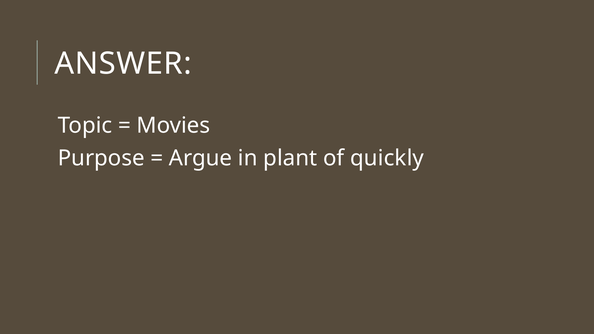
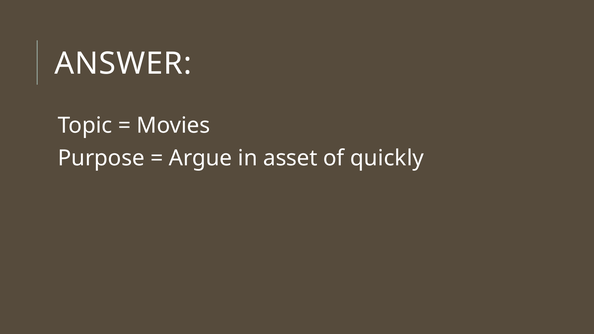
plant: plant -> asset
